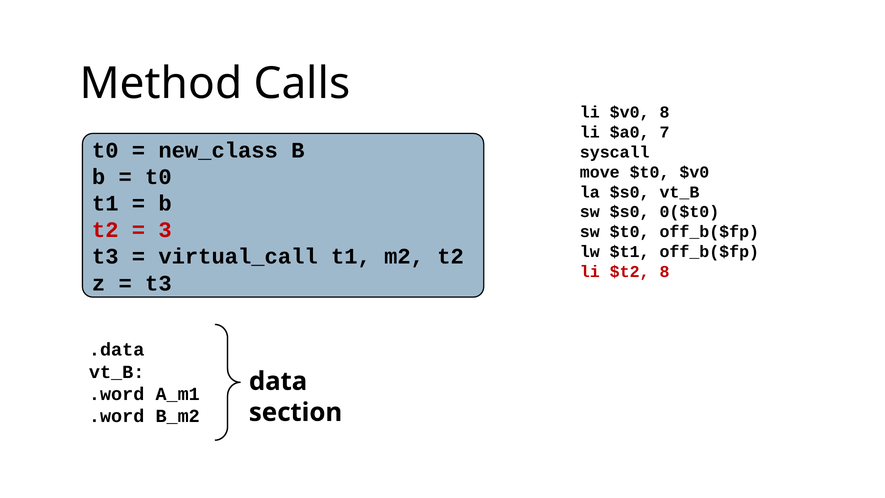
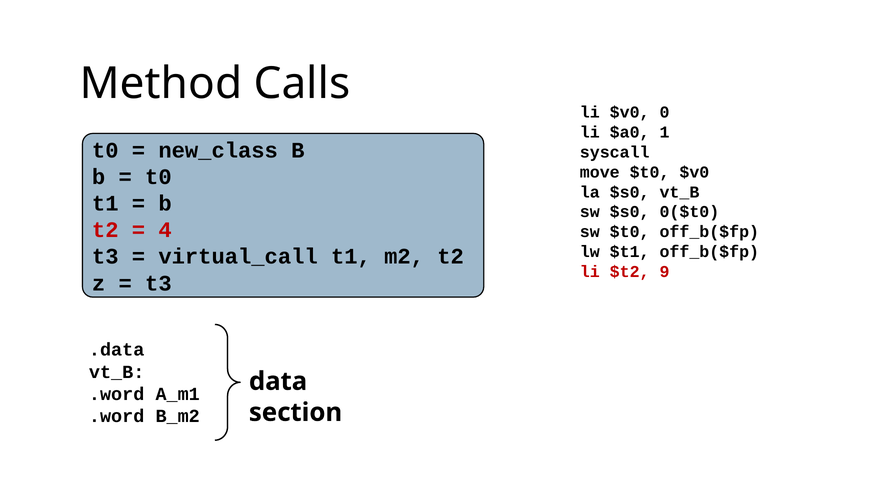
$v0 8: 8 -> 0
7: 7 -> 1
3: 3 -> 4
$t2 8: 8 -> 9
